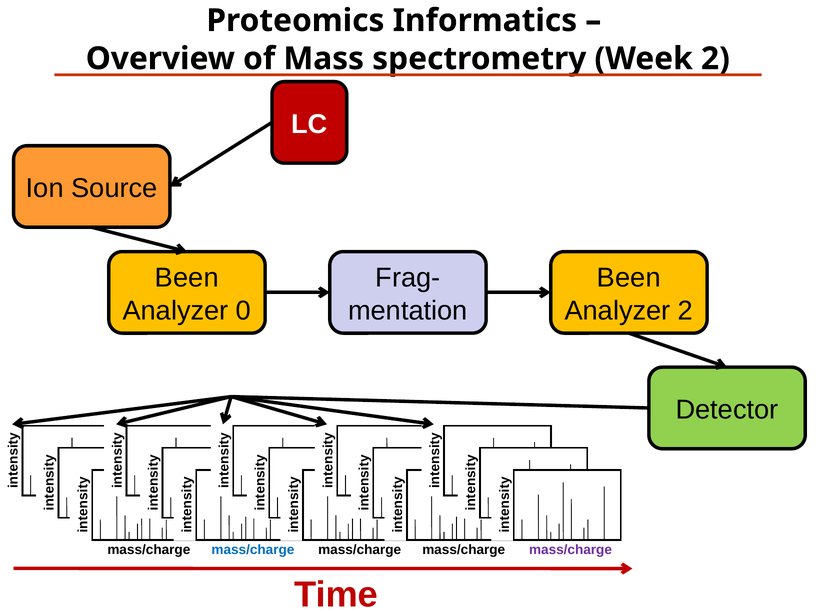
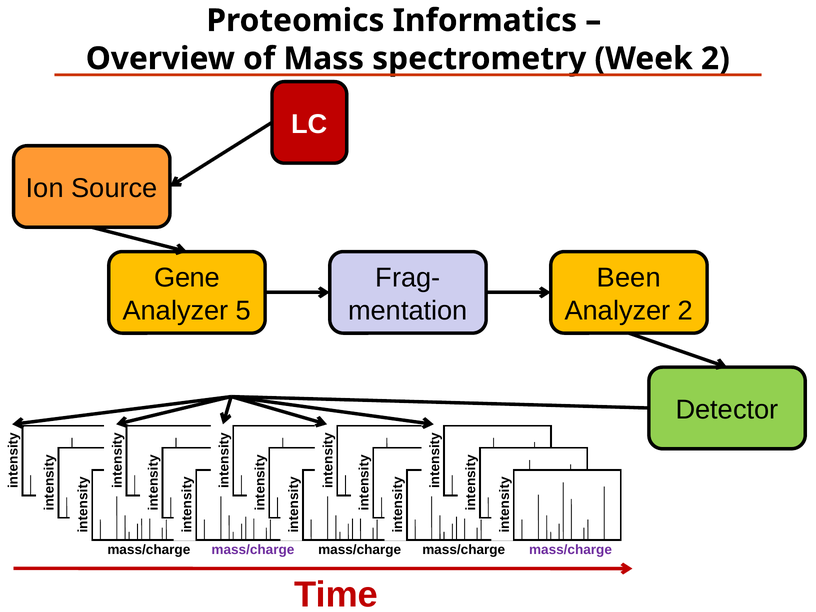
Been at (187, 278): Been -> Gene
0: 0 -> 5
mass/charge at (253, 550) colour: blue -> purple
